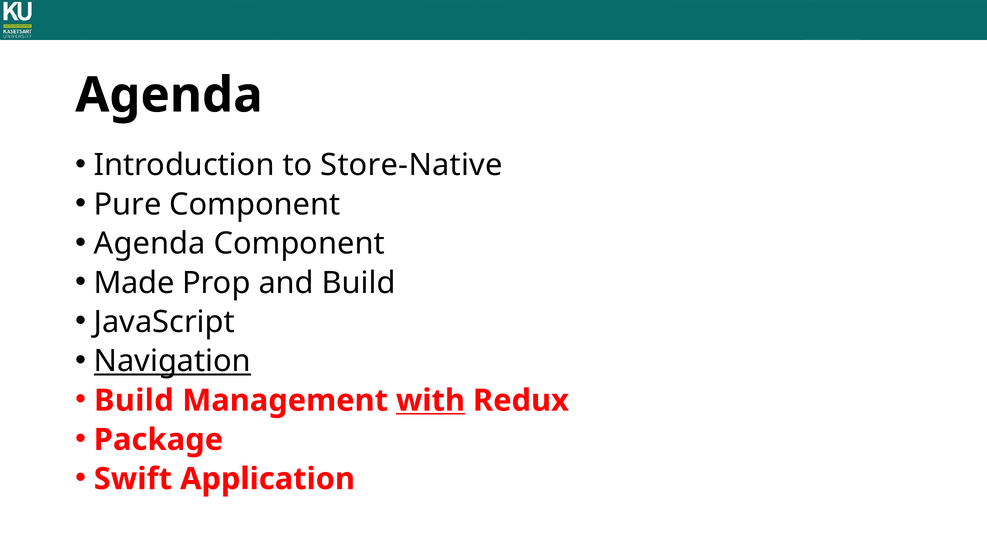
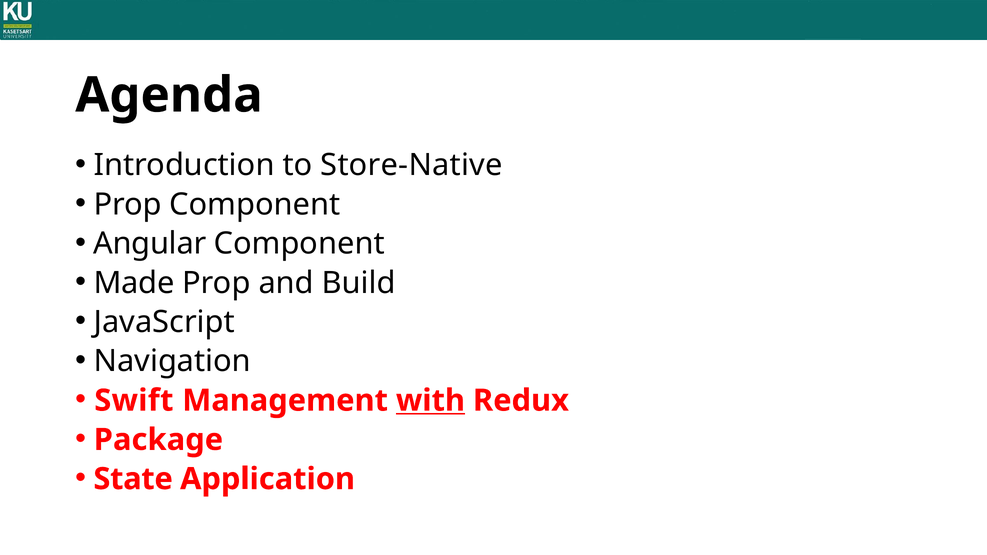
Pure at (128, 205): Pure -> Prop
Agenda at (150, 244): Agenda -> Angular
Navigation underline: present -> none
Build at (134, 401): Build -> Swift
Swift: Swift -> State
